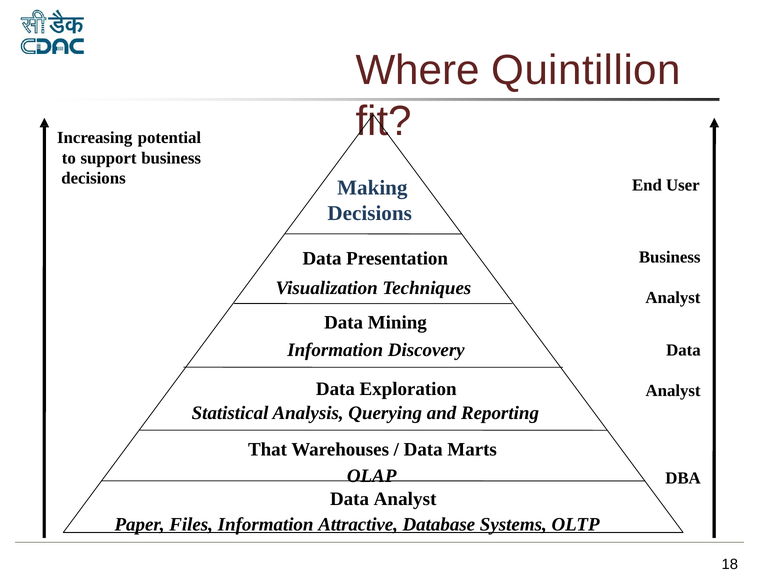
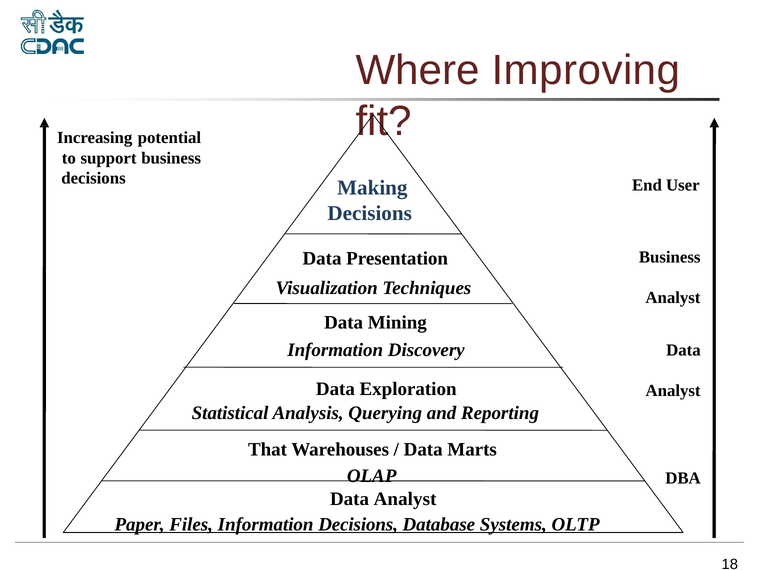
Quintillion: Quintillion -> Improving
Information Attractive: Attractive -> Decisions
